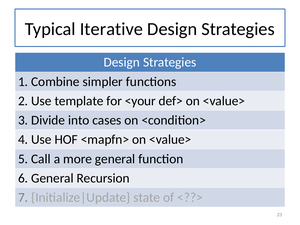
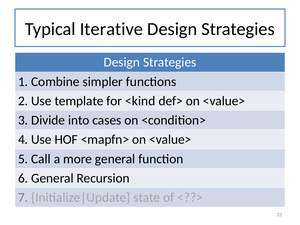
<your: <your -> <kind
